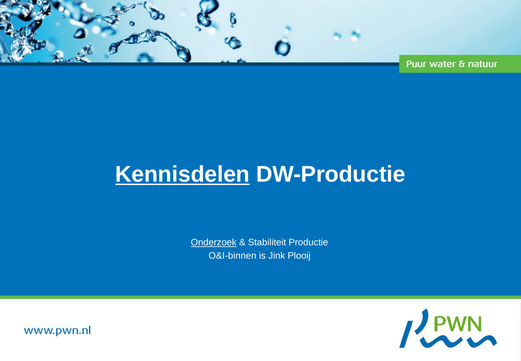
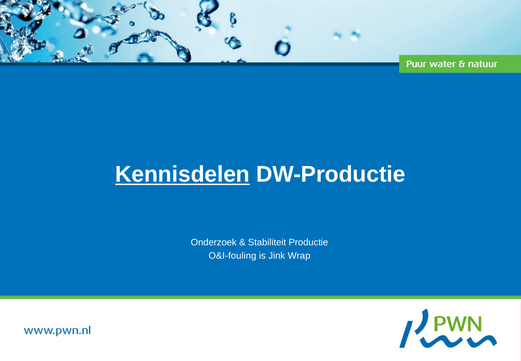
Onderzoek underline: present -> none
O&I-binnen: O&I-binnen -> O&I-fouling
Plooij: Plooij -> Wrap
